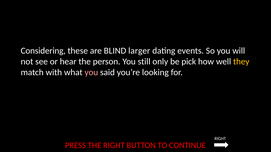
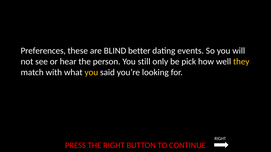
Considering: Considering -> Preferences
larger: larger -> better
you at (91, 72) colour: pink -> yellow
